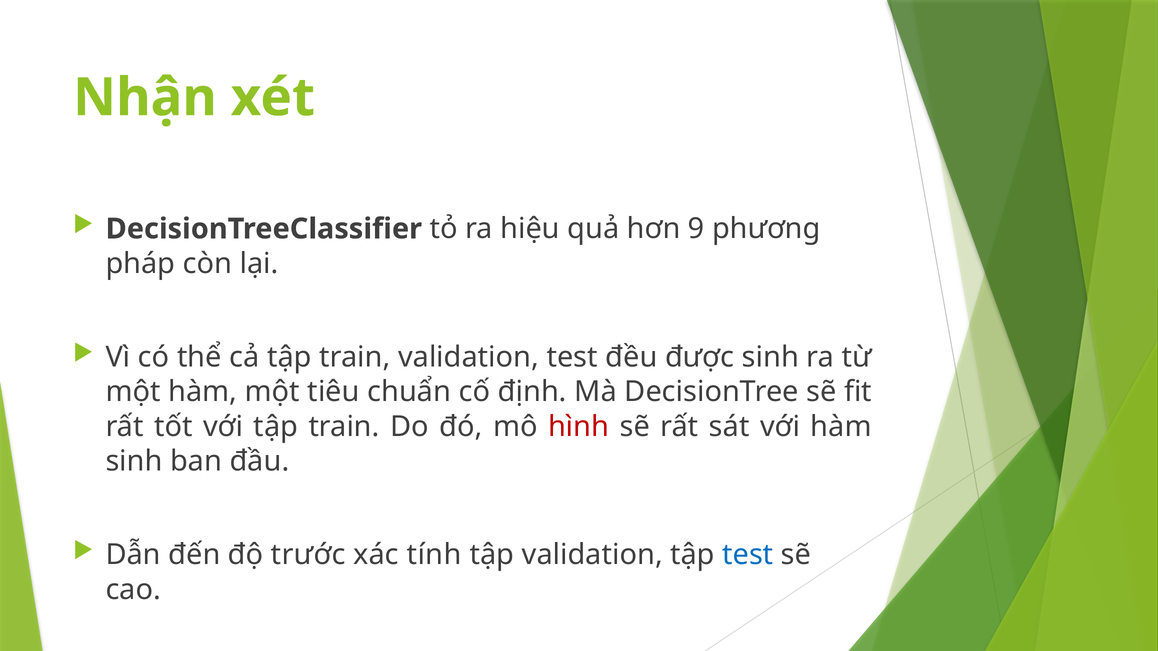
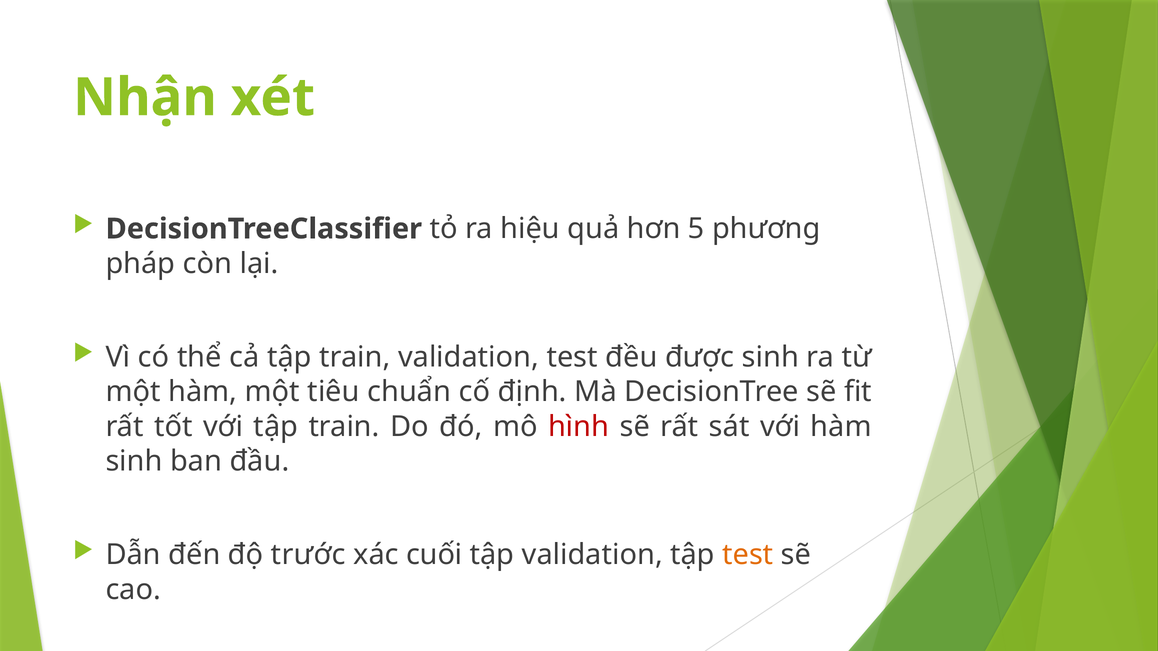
9: 9 -> 5
tính: tính -> cuối
test at (748, 555) colour: blue -> orange
